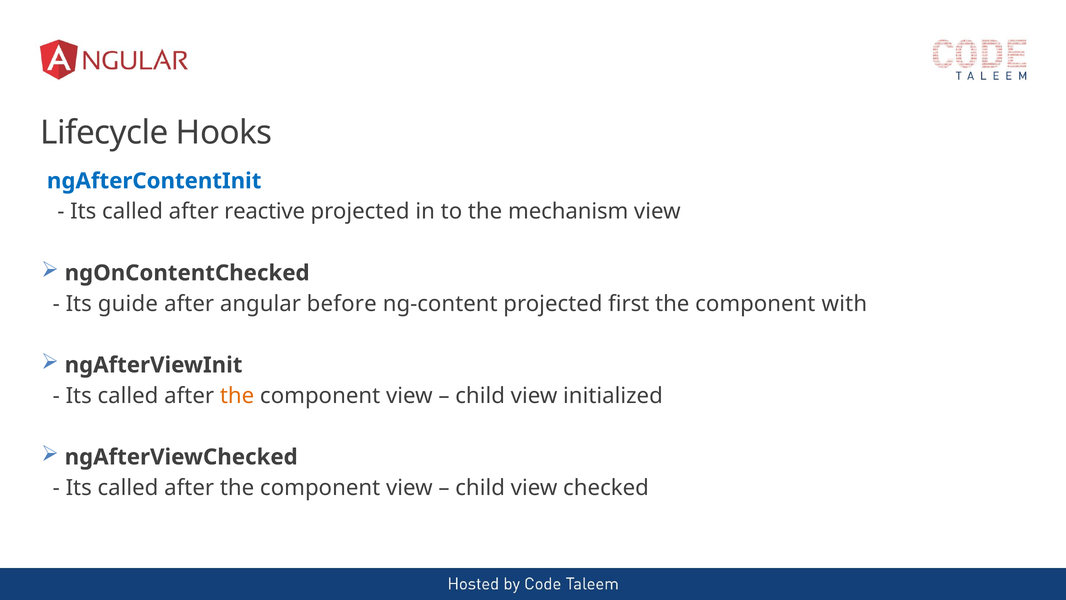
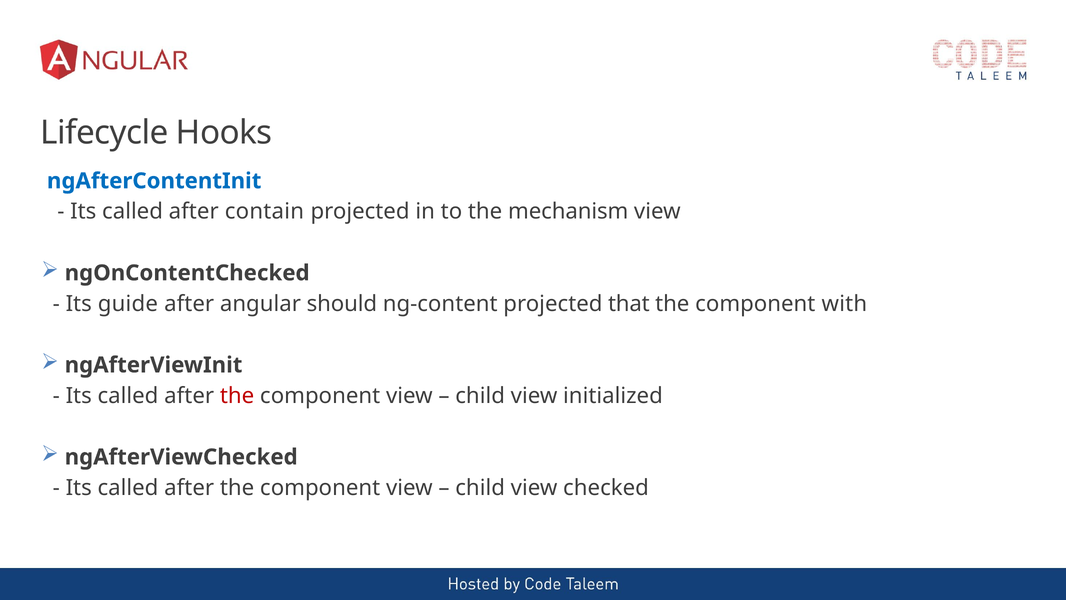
reactive: reactive -> contain
before: before -> should
first: first -> that
the at (237, 395) colour: orange -> red
